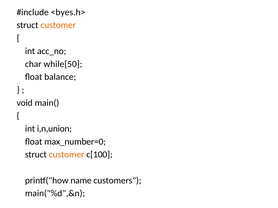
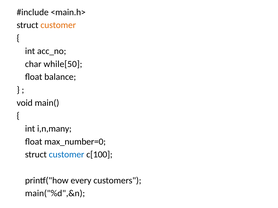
<byes.h>: <byes.h> -> <main.h>
i,n,union: i,n,union -> i,n,many
customer at (67, 155) colour: orange -> blue
name: name -> every
